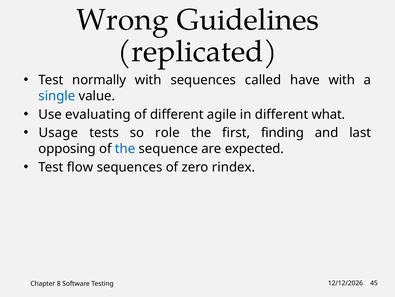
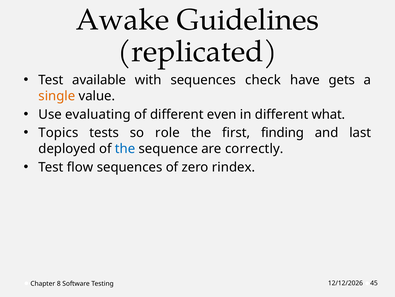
Wrong: Wrong -> Awake
normally: normally -> available
called: called -> check
have with: with -> gets
single colour: blue -> orange
agile: agile -> even
Usage: Usage -> Topics
opposing: opposing -> deployed
expected: expected -> correctly
